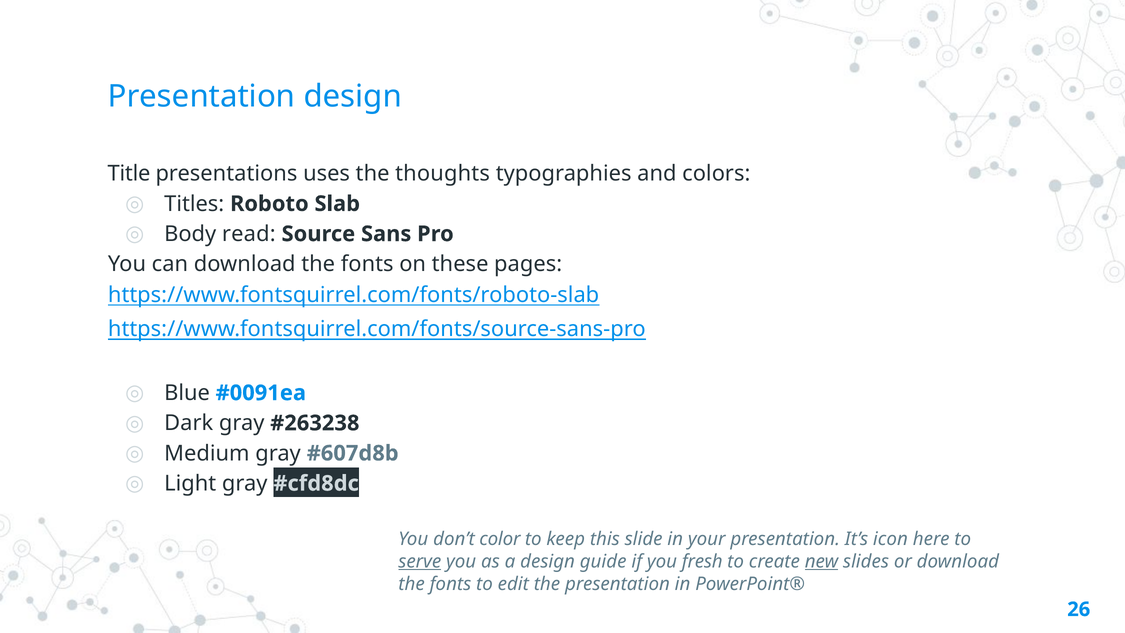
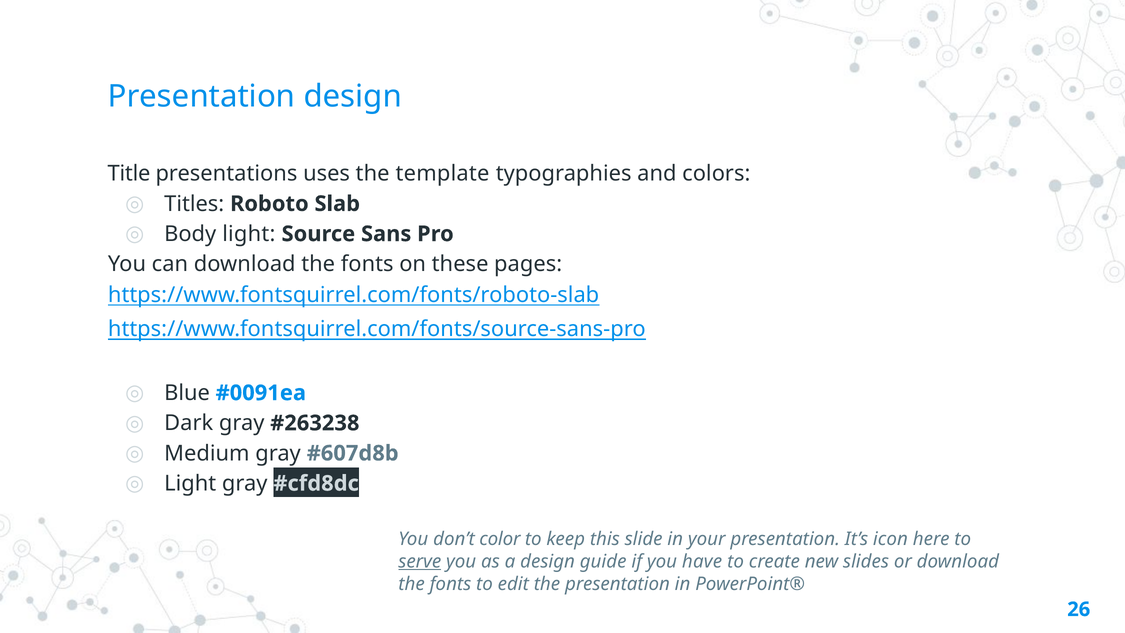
thoughts: thoughts -> template
Body read: read -> light
fresh: fresh -> have
new underline: present -> none
